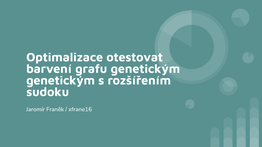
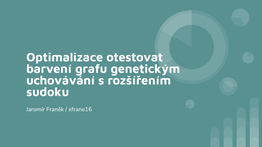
genetickým at (61, 81): genetickým -> uchovávání
